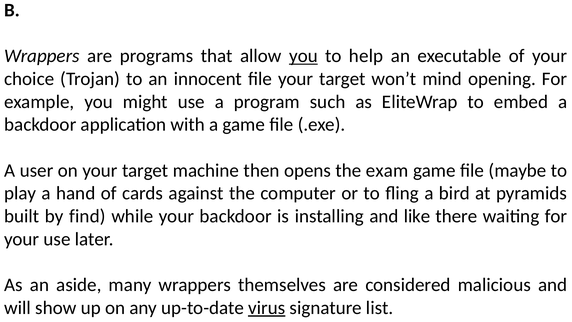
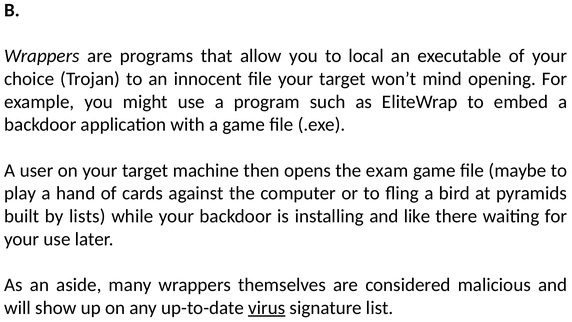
you at (303, 56) underline: present -> none
help: help -> local
find: find -> lists
